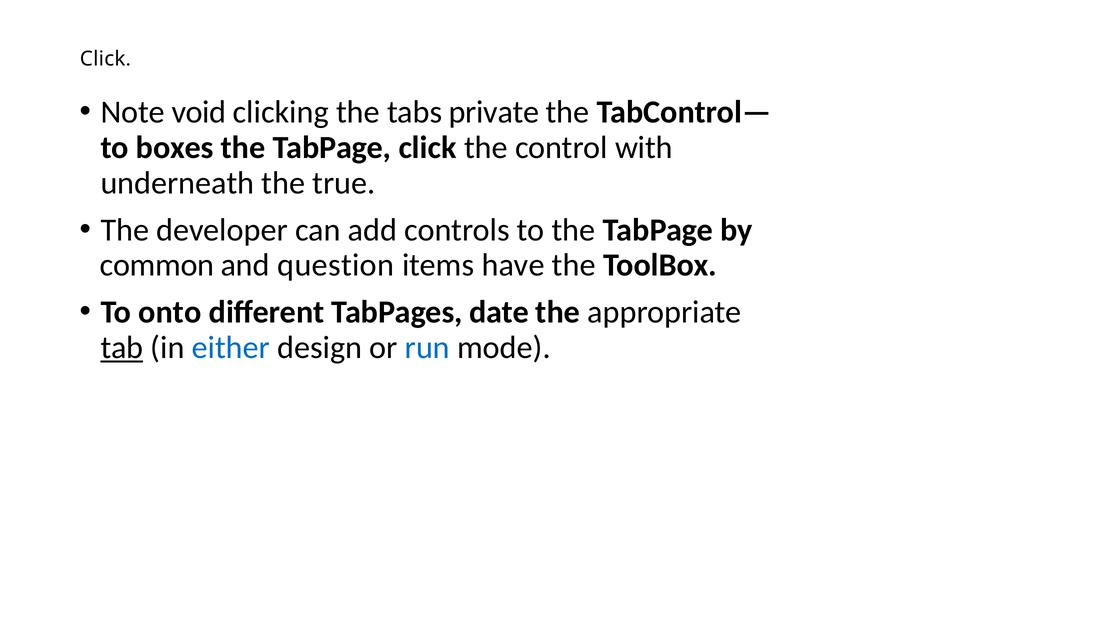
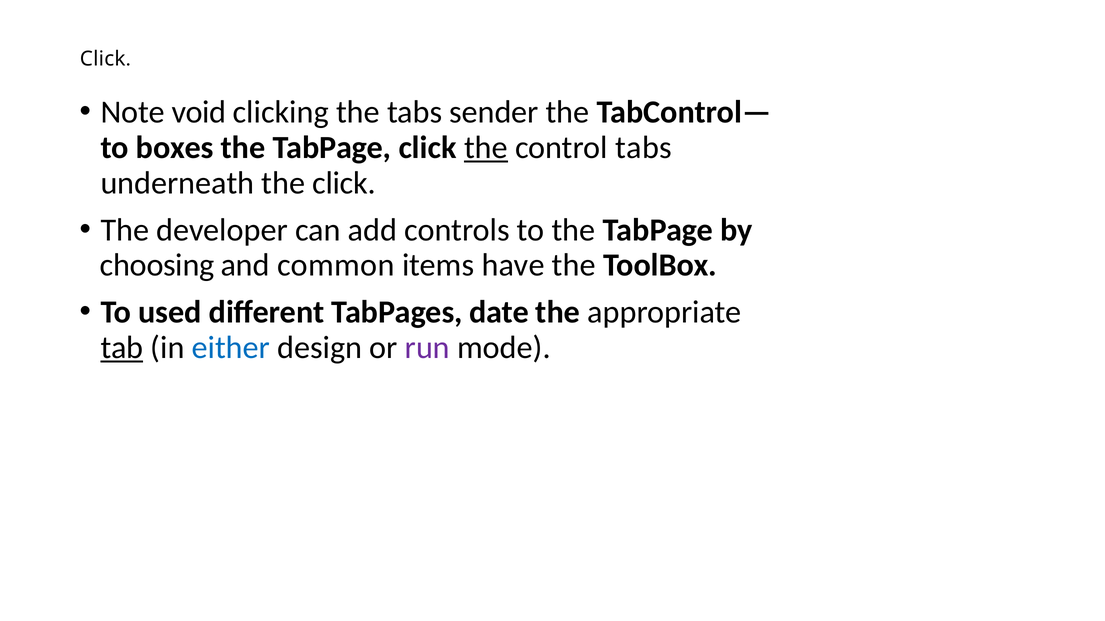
private: private -> sender
the at (486, 148) underline: none -> present
control with: with -> tabs
the true: true -> click
common: common -> choosing
question: question -> common
onto: onto -> used
run colour: blue -> purple
